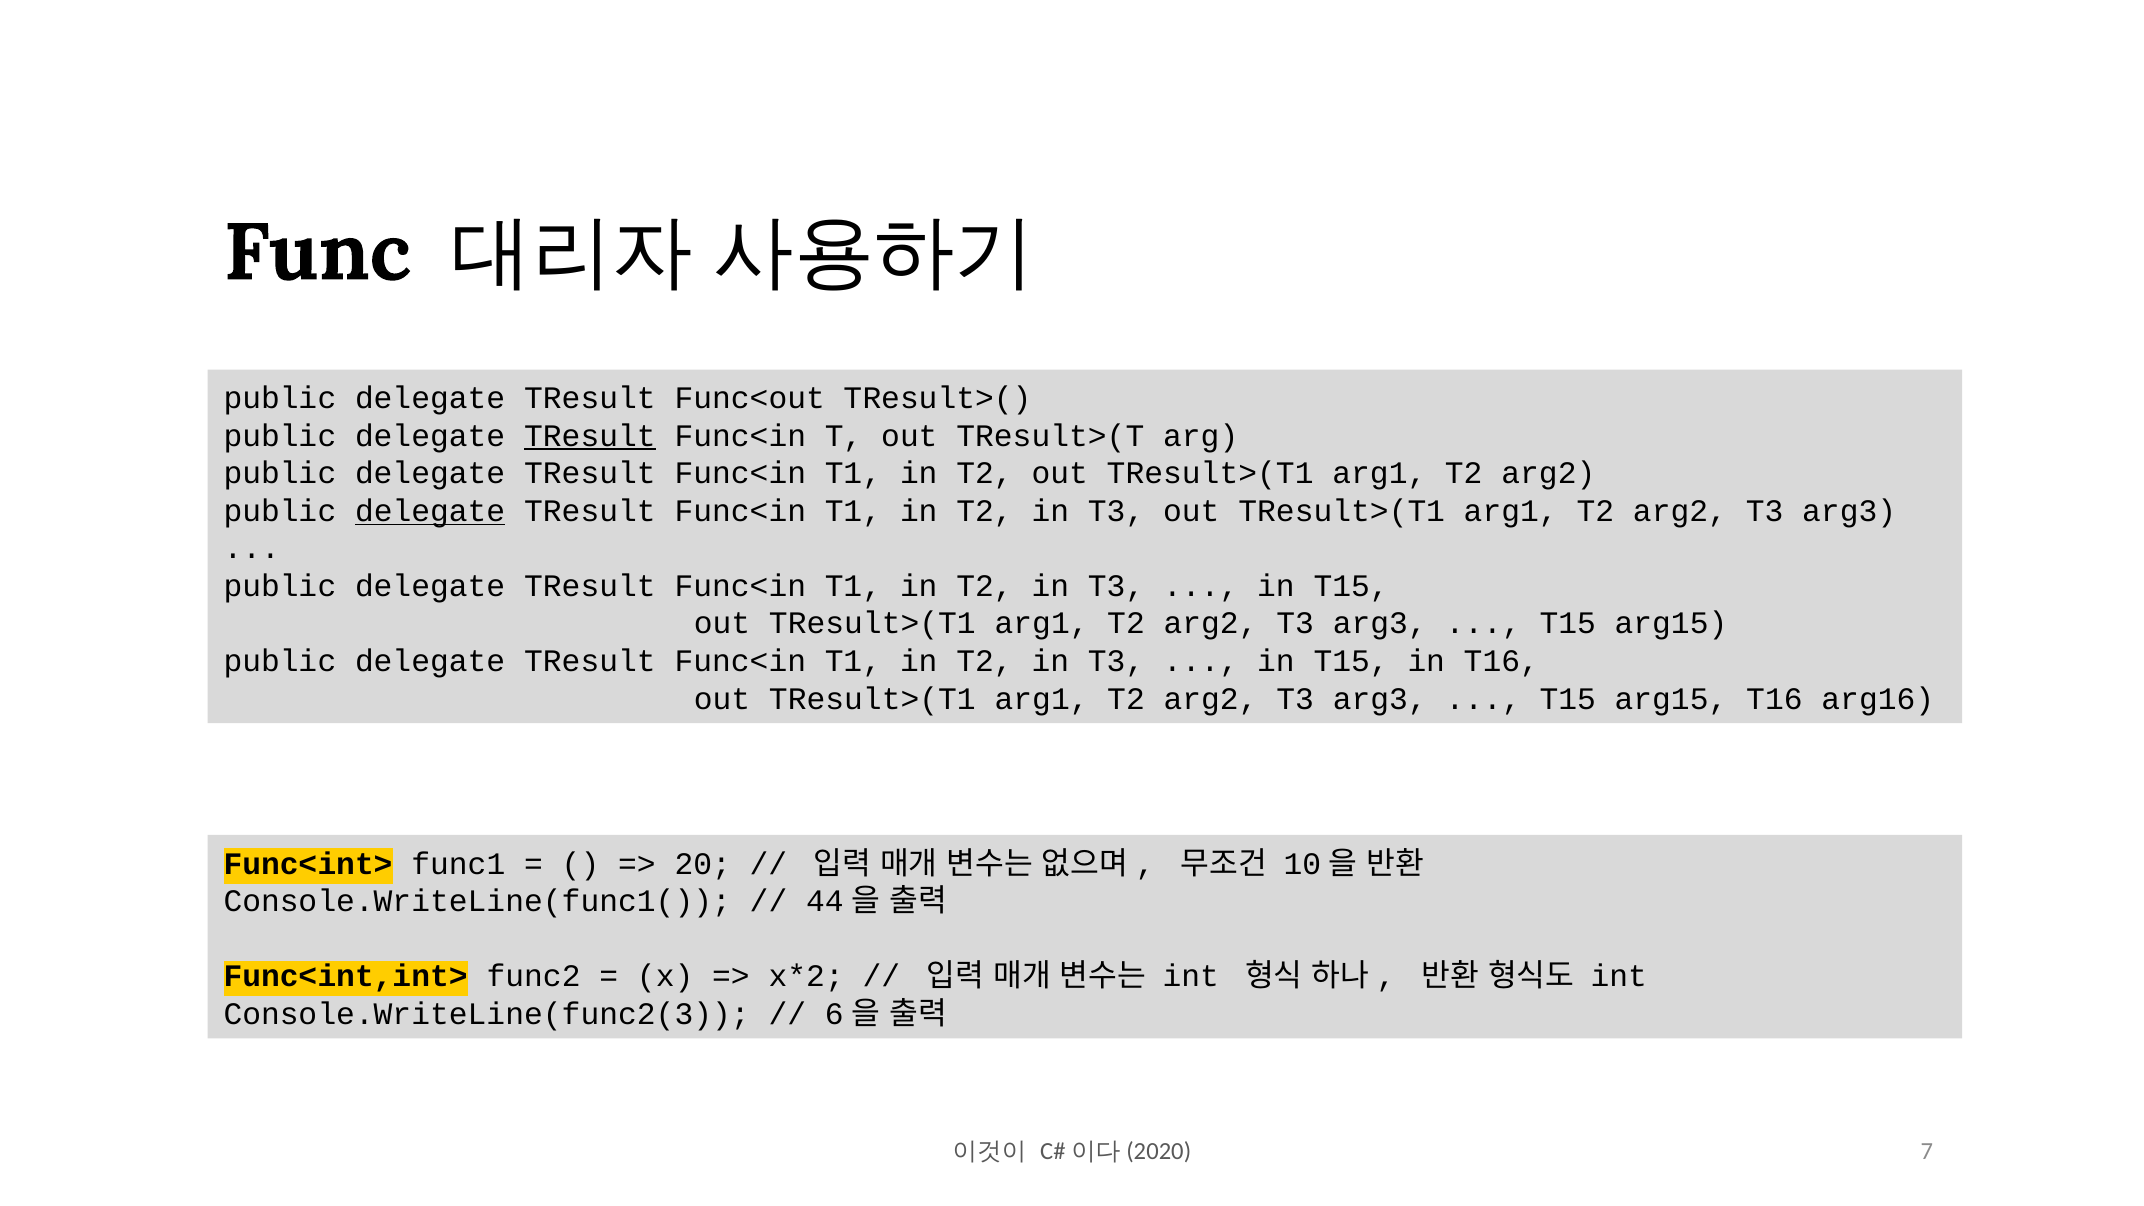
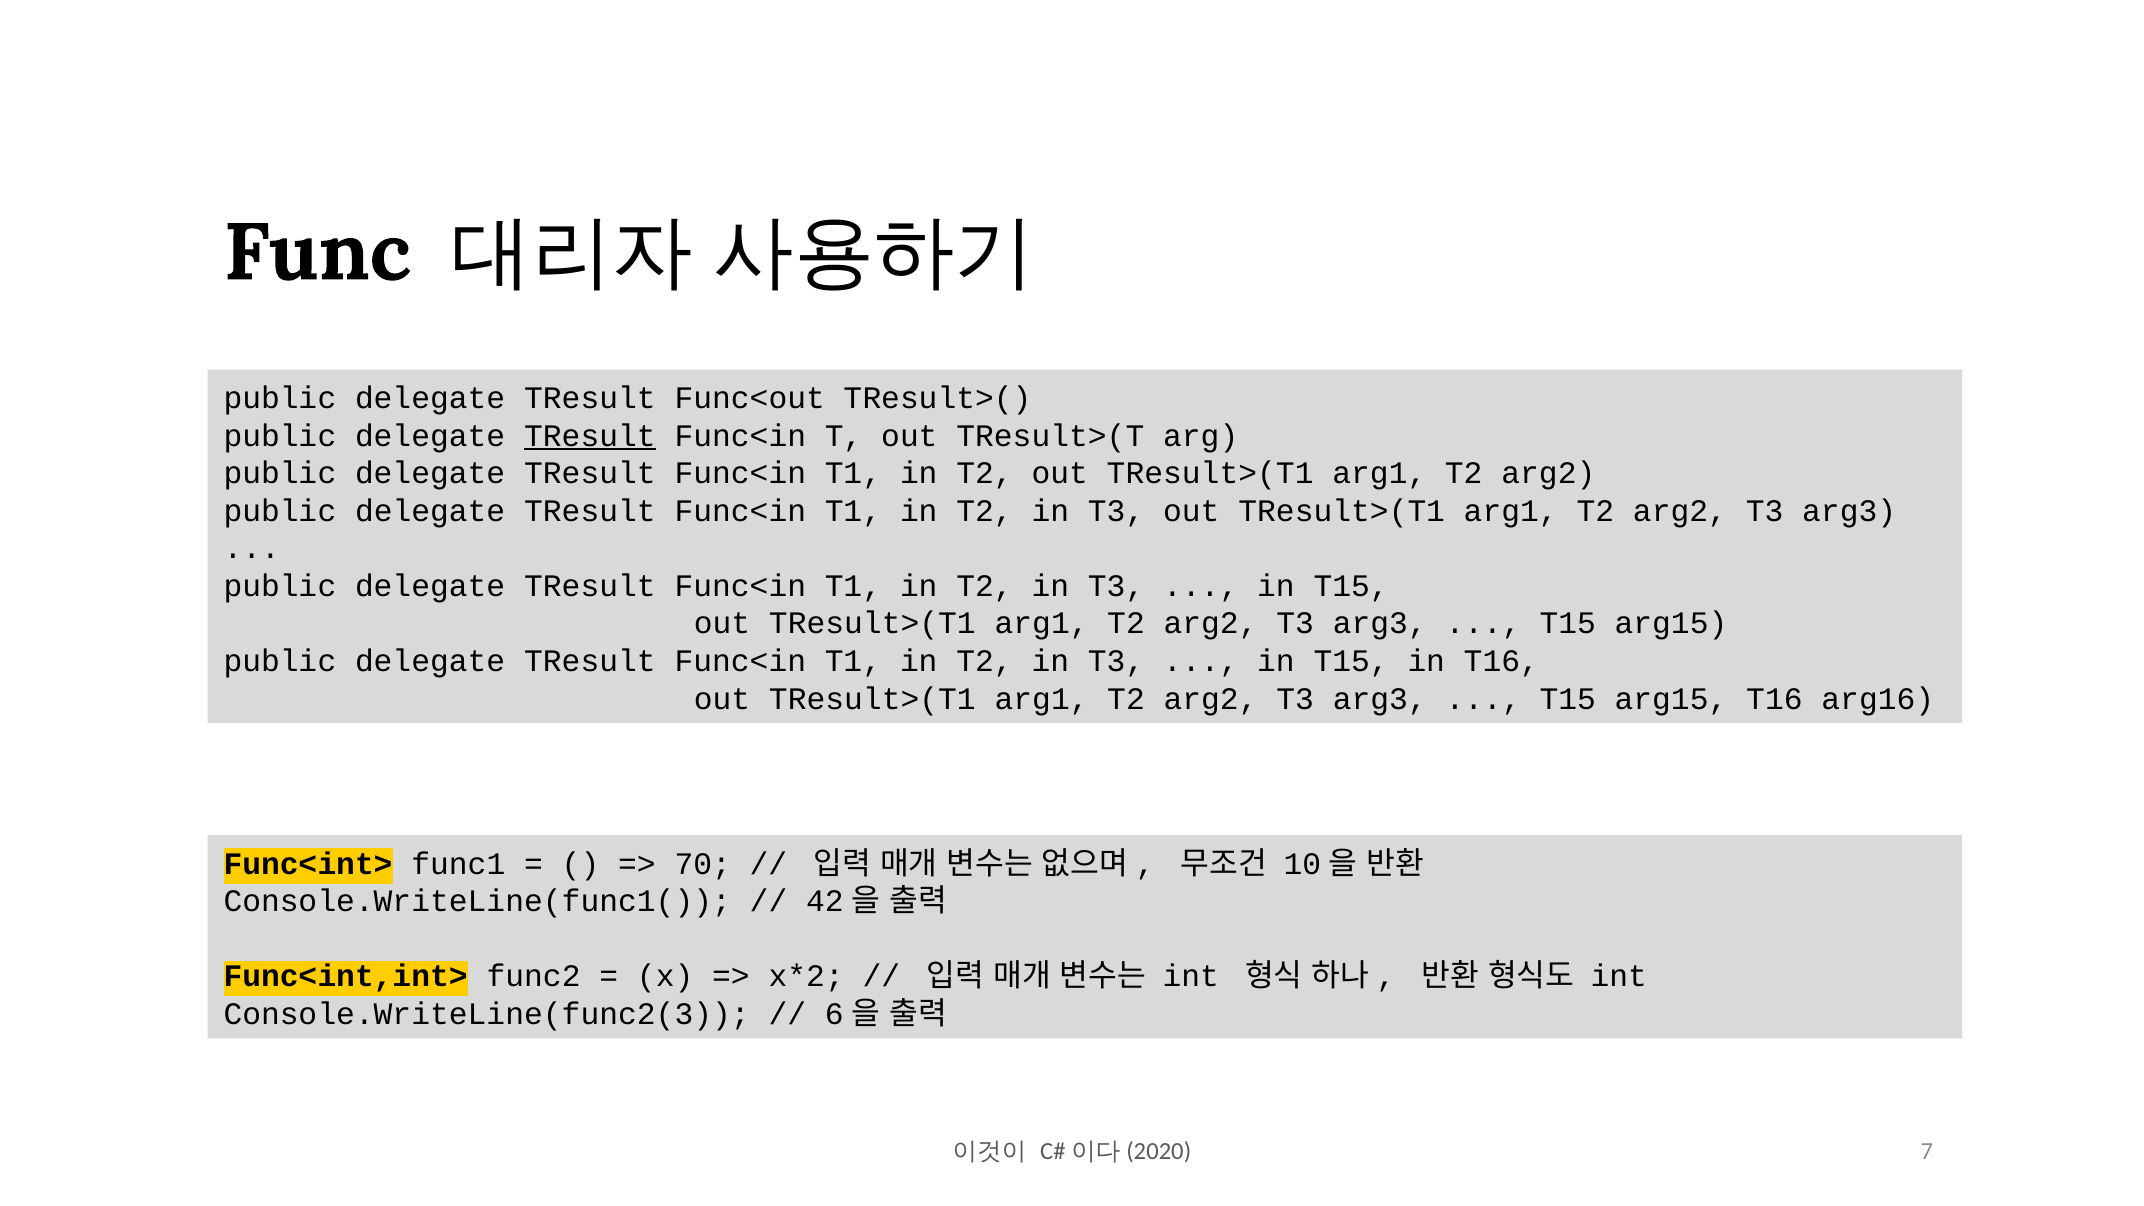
delegate at (430, 511) underline: present -> none
20: 20 -> 70
44: 44 -> 42
